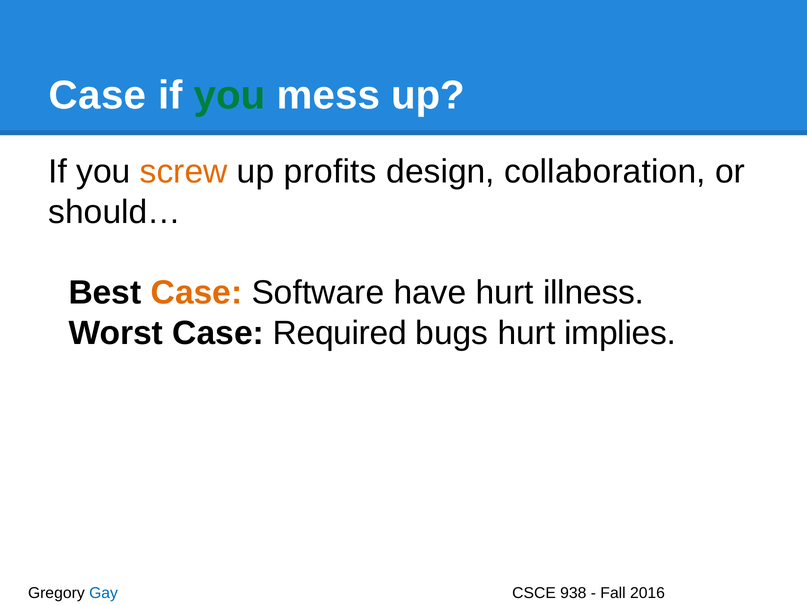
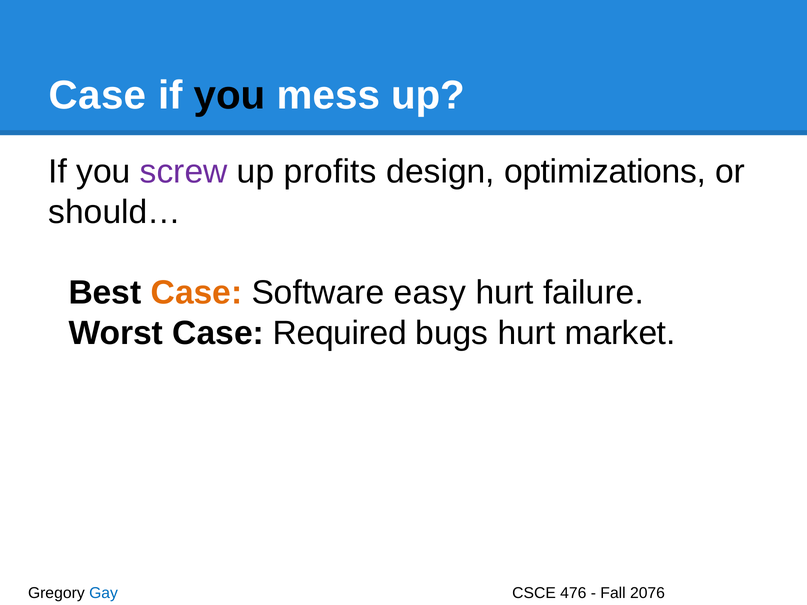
you at (230, 96) colour: green -> black
screw colour: orange -> purple
collaboration: collaboration -> optimizations
have: have -> easy
illness: illness -> failure
implies: implies -> market
938: 938 -> 476
2016: 2016 -> 2076
